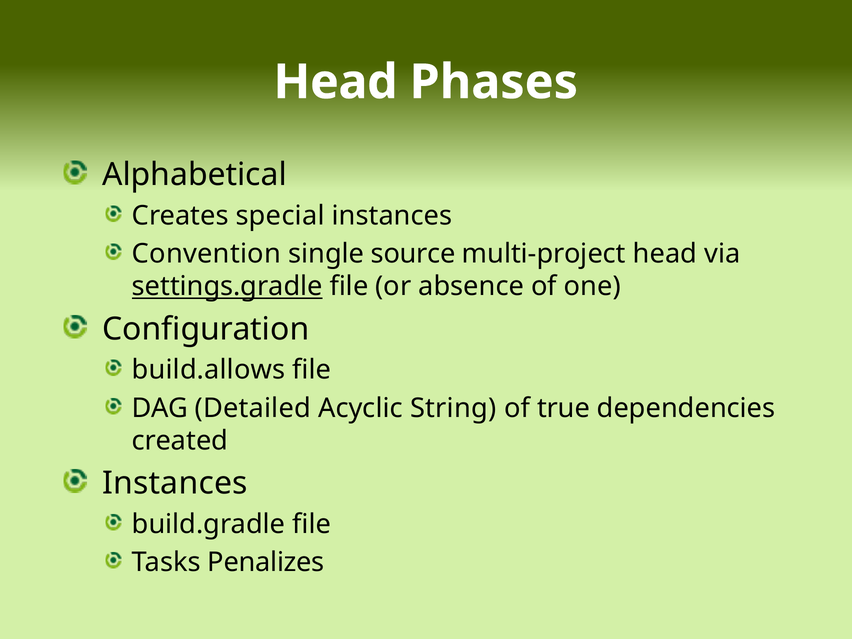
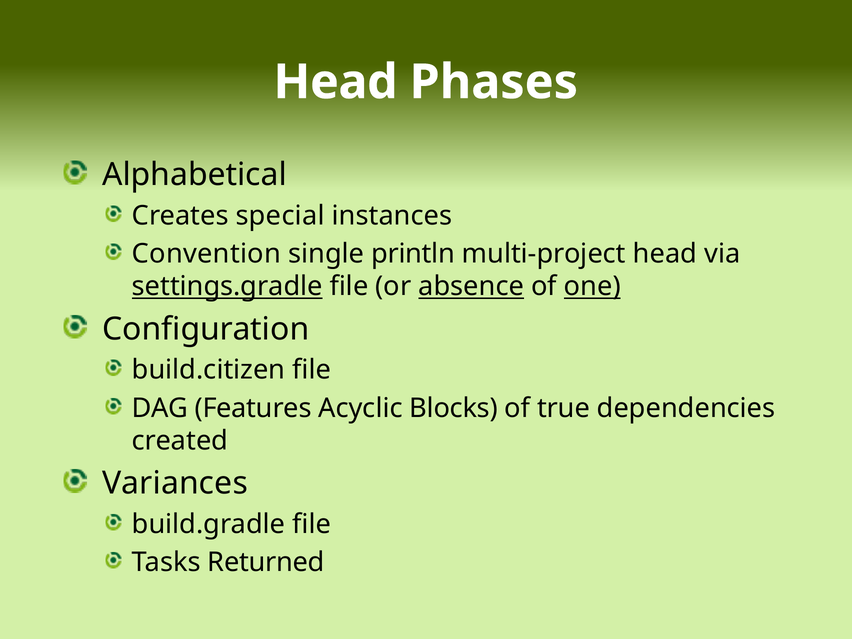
source: source -> println
absence underline: none -> present
one underline: none -> present
build.allows: build.allows -> build.citizen
Detailed: Detailed -> Features
String: String -> Blocks
Instances at (175, 483): Instances -> Variances
Penalizes: Penalizes -> Returned
